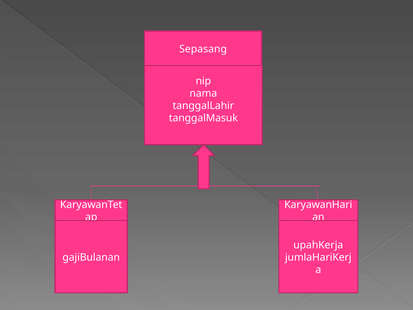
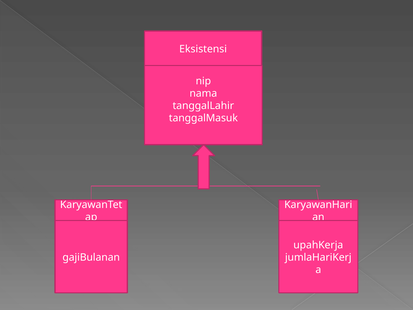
Sepasang: Sepasang -> Eksistensi
